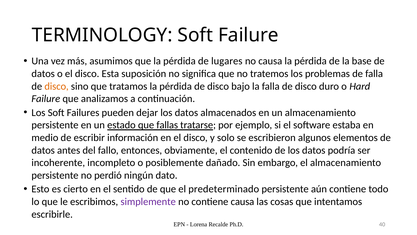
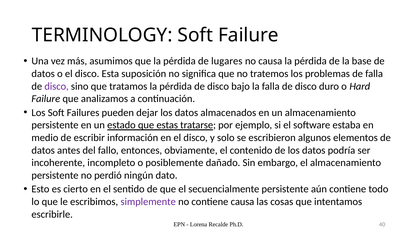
disco at (57, 86) colour: orange -> purple
fallas: fallas -> estas
predeterminado: predeterminado -> secuencialmente
